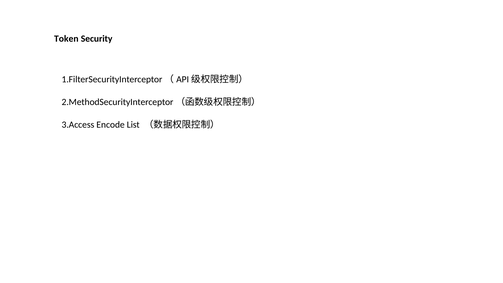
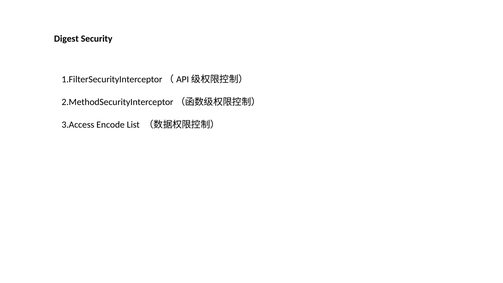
Token: Token -> Digest
